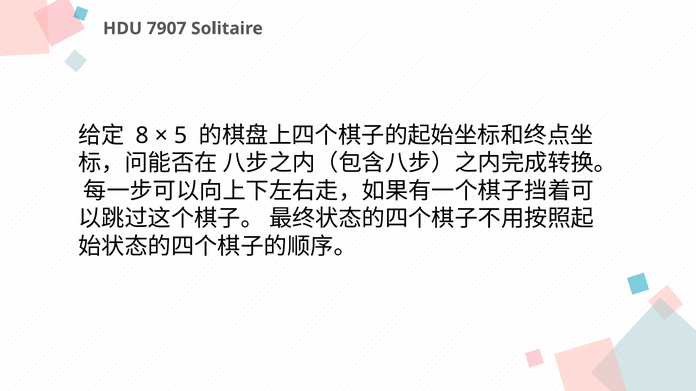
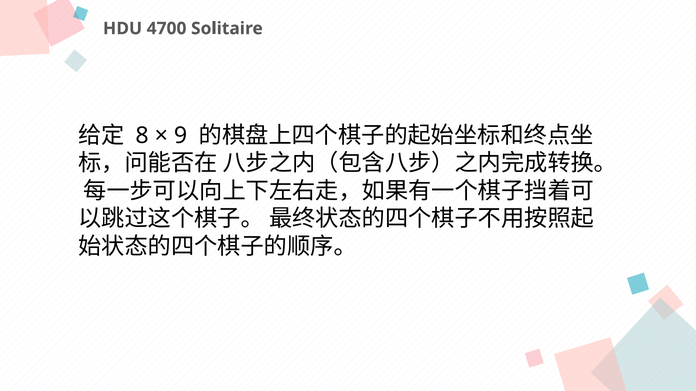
7907: 7907 -> 4700
5: 5 -> 9
